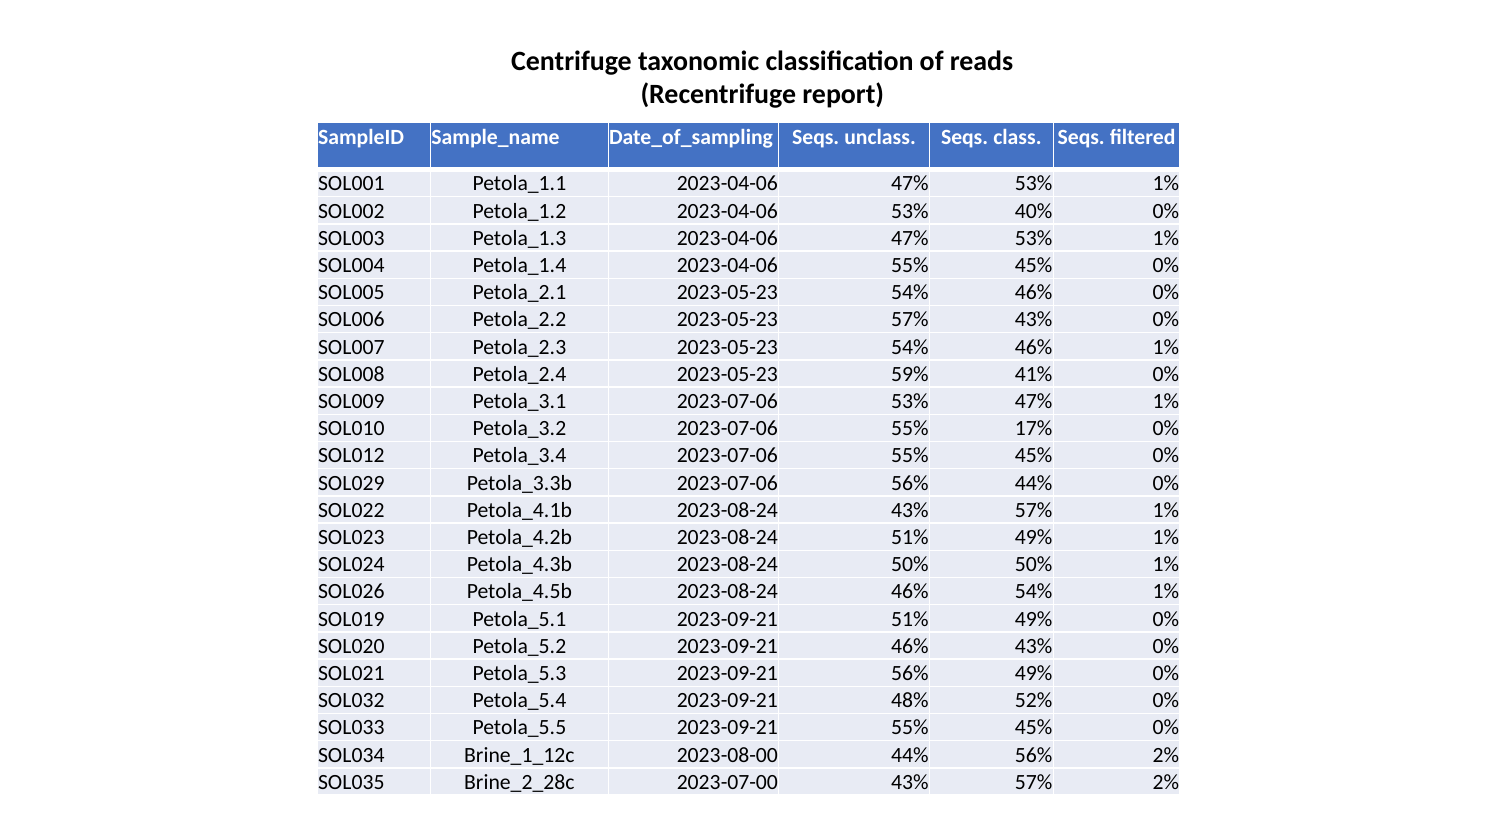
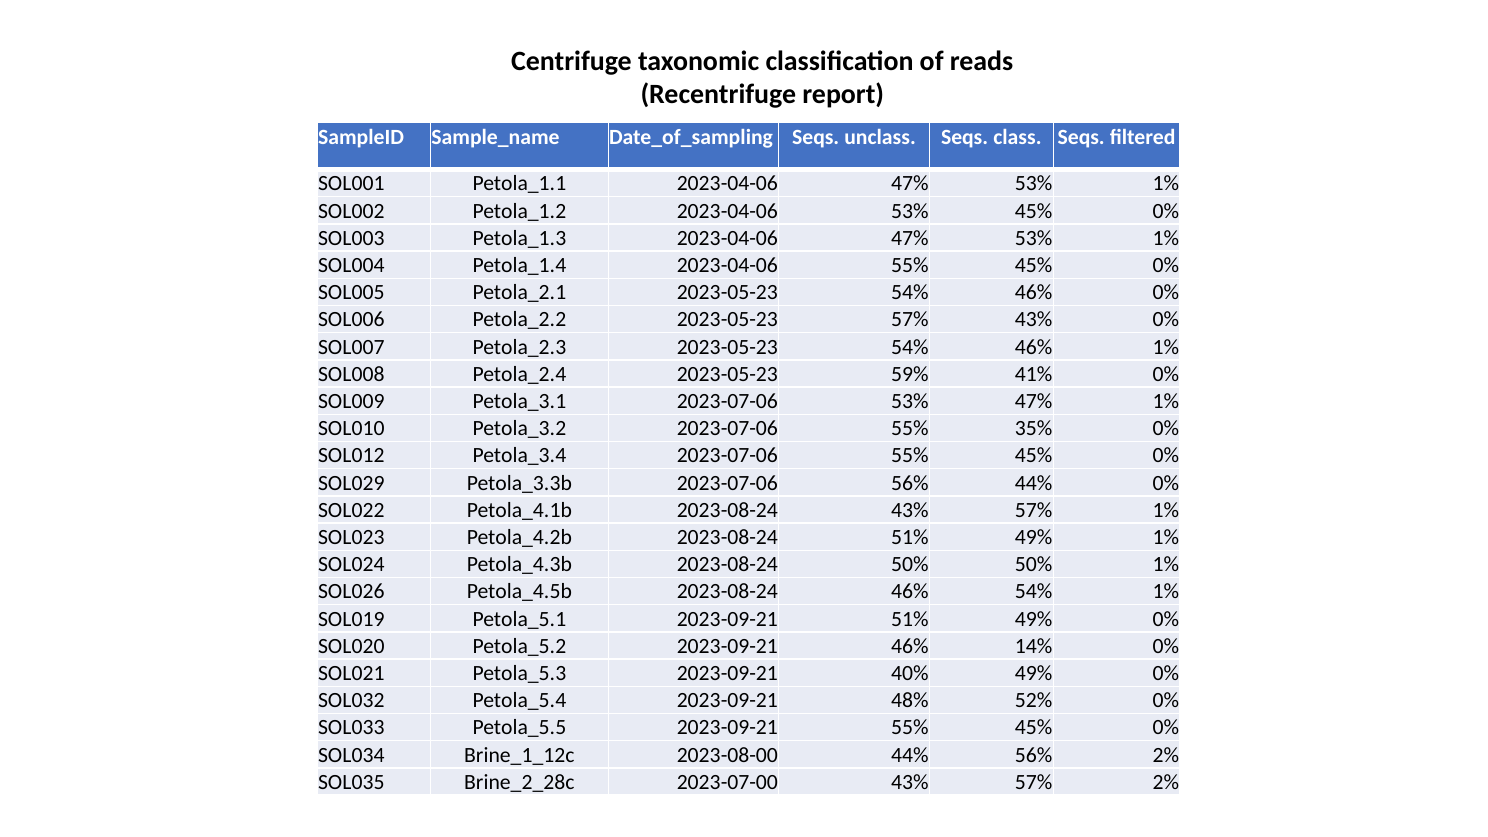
53% 40%: 40% -> 45%
17%: 17% -> 35%
46% 43%: 43% -> 14%
2023-09-21 56%: 56% -> 40%
